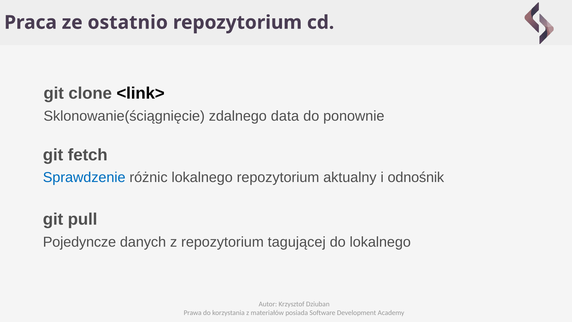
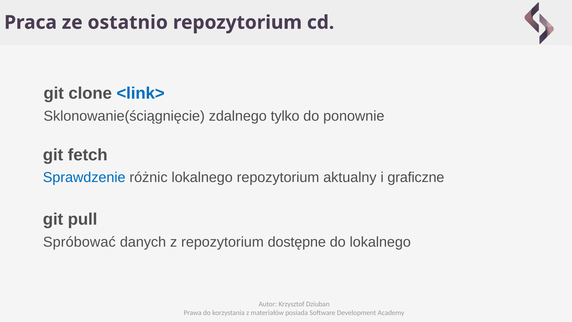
<link> colour: black -> blue
data: data -> tylko
odnośnik: odnośnik -> graficzne
Pojedyncze: Pojedyncze -> Spróbować
tagującej: tagującej -> dostępne
